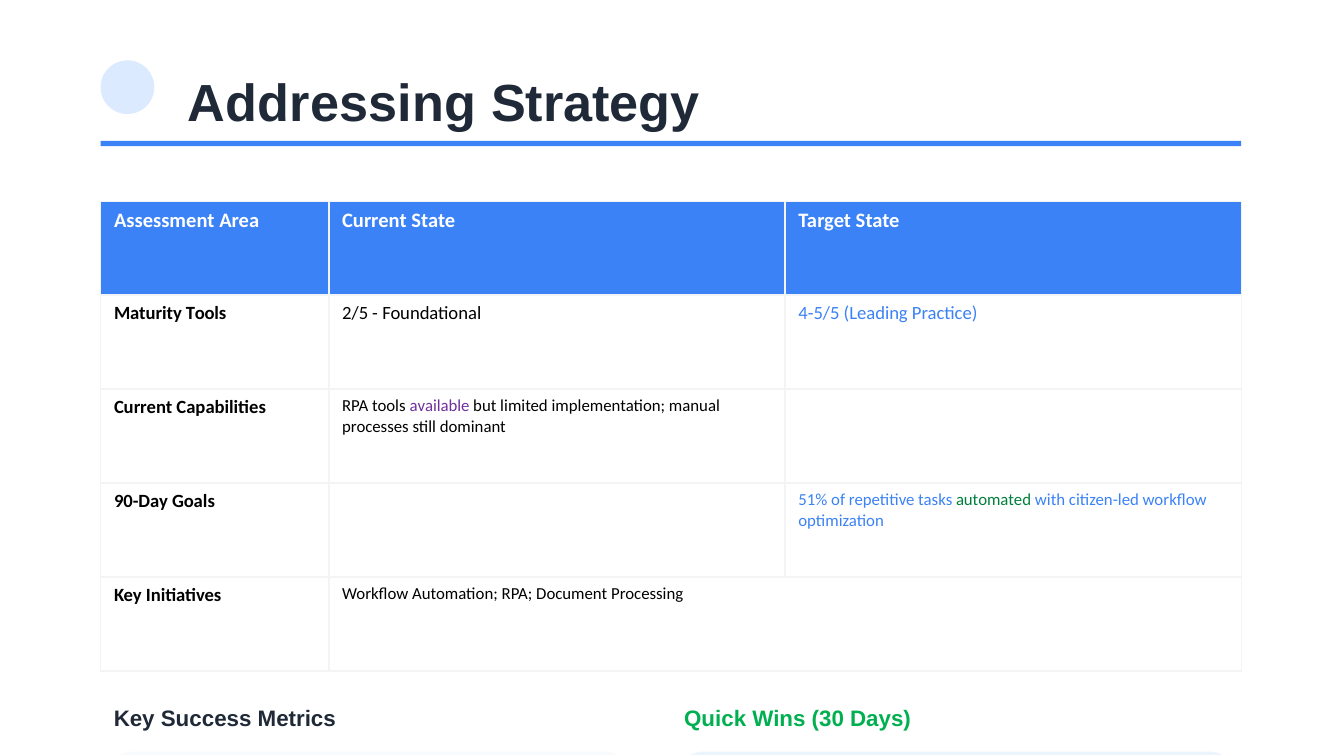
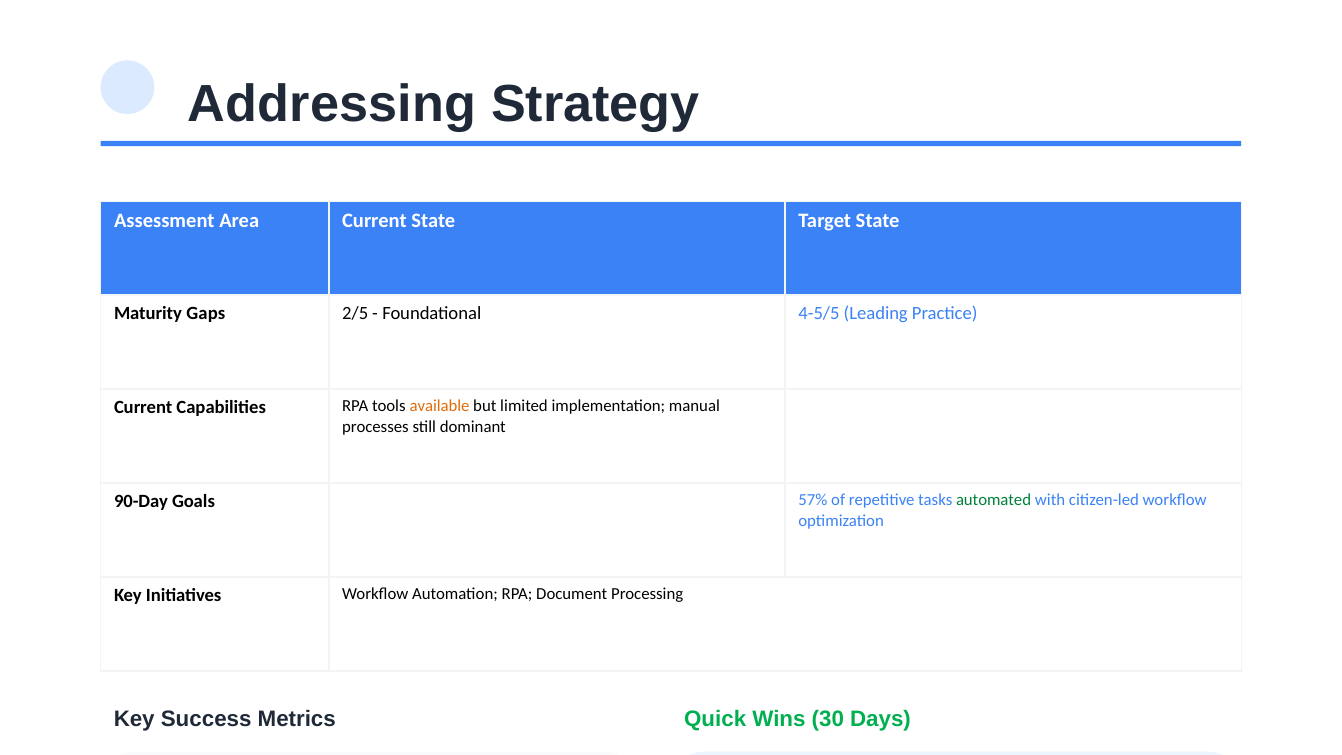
Maturity Tools: Tools -> Gaps
available colour: purple -> orange
51%: 51% -> 57%
